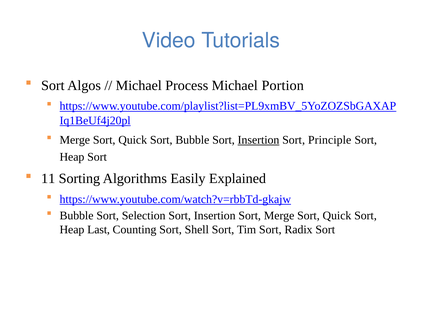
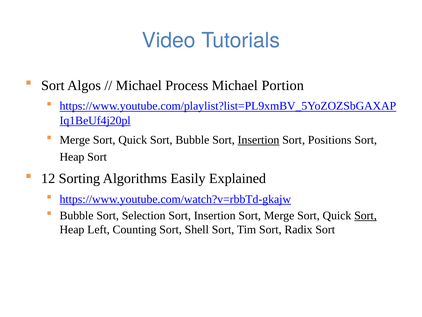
Principle: Principle -> Positions
11: 11 -> 12
Sort at (366, 215) underline: none -> present
Last: Last -> Left
